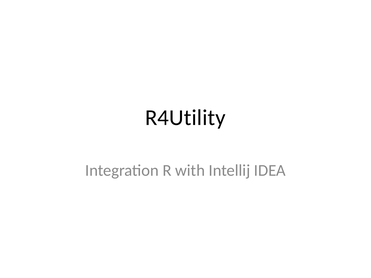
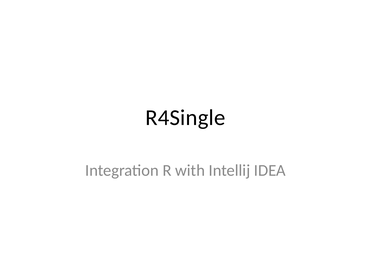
R4Utility: R4Utility -> R4Single
